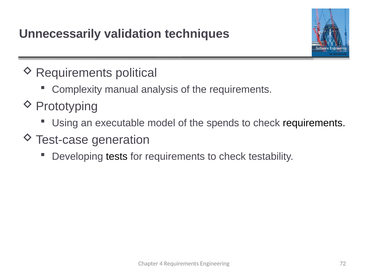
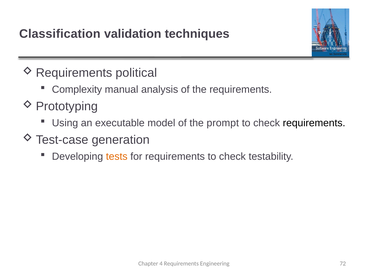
Unnecessarily: Unnecessarily -> Classification
spends: spends -> prompt
tests colour: black -> orange
